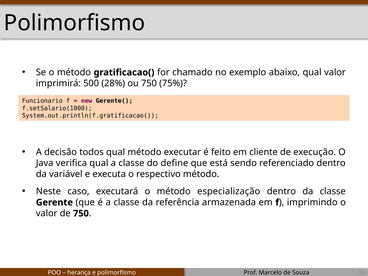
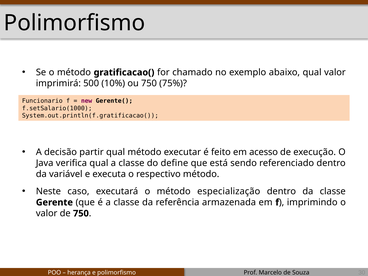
28%: 28% -> 10%
todos: todos -> partir
cliente: cliente -> acesso
